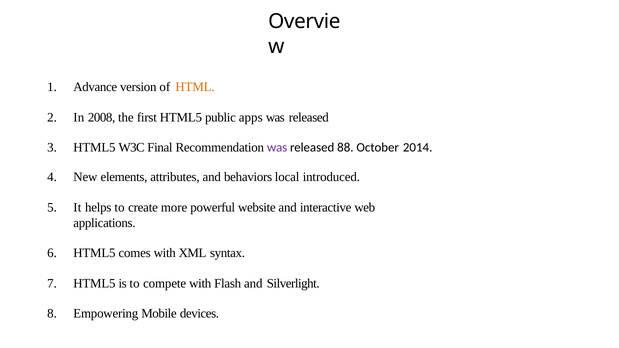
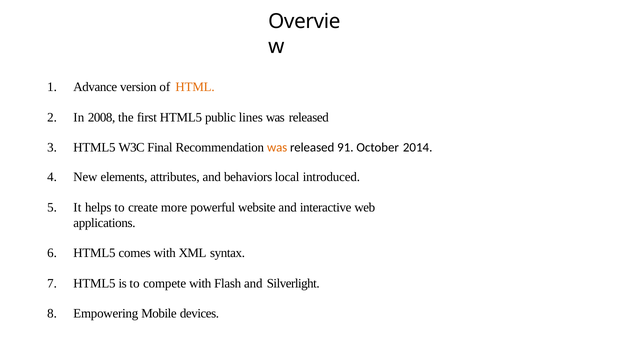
apps: apps -> lines
was at (277, 148) colour: purple -> orange
88: 88 -> 91
